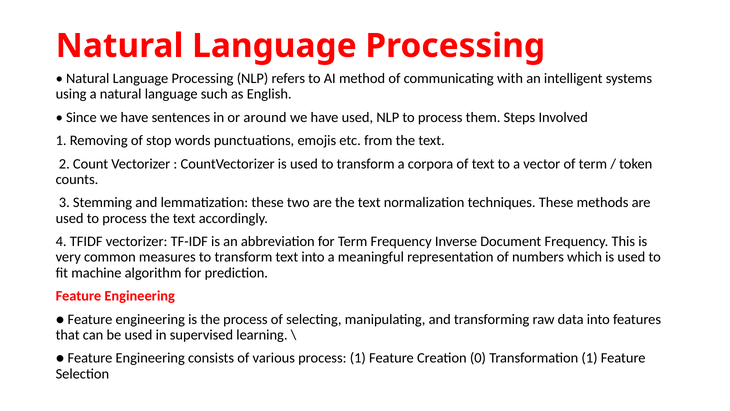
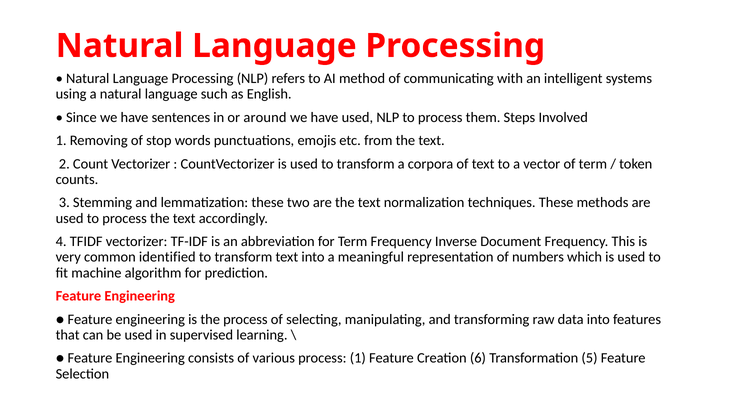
measures: measures -> identified
0: 0 -> 6
Transformation 1: 1 -> 5
